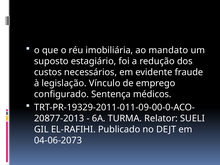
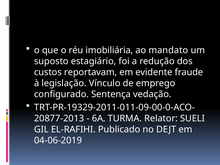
necessários: necessários -> reportavam
médicos: médicos -> vedação
04-06-2073: 04-06-2073 -> 04-06-2019
